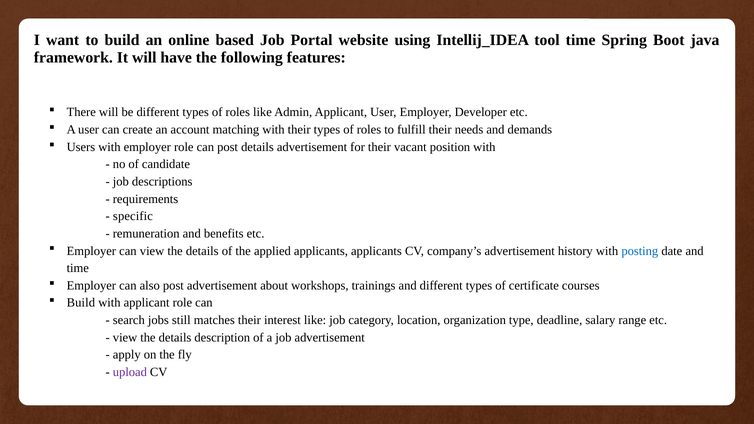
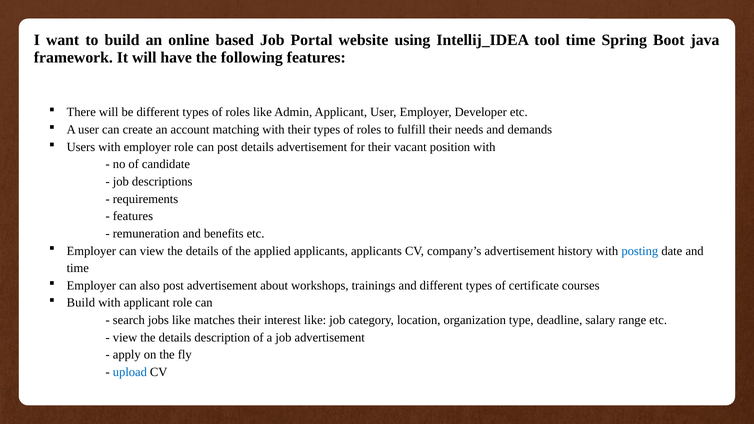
specific at (133, 216): specific -> features
jobs still: still -> like
upload colour: purple -> blue
